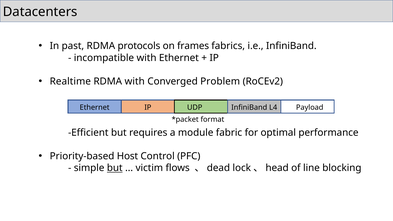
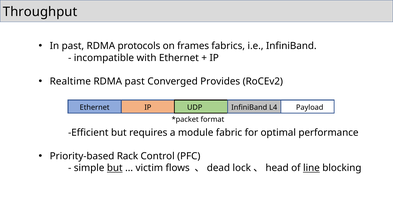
Datacenters: Datacenters -> Throughput
RDMA with: with -> past
Problem: Problem -> Provides
Host: Host -> Rack
line underline: none -> present
